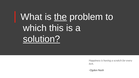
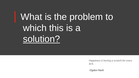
the underline: present -> none
